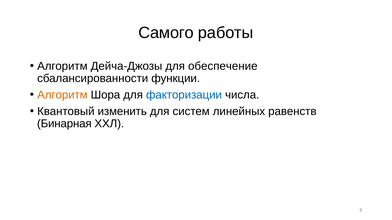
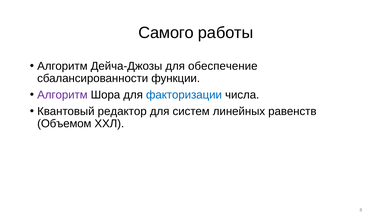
Алгоритм at (62, 95) colour: orange -> purple
изменить: изменить -> редактор
Бинарная: Бинарная -> Объемом
